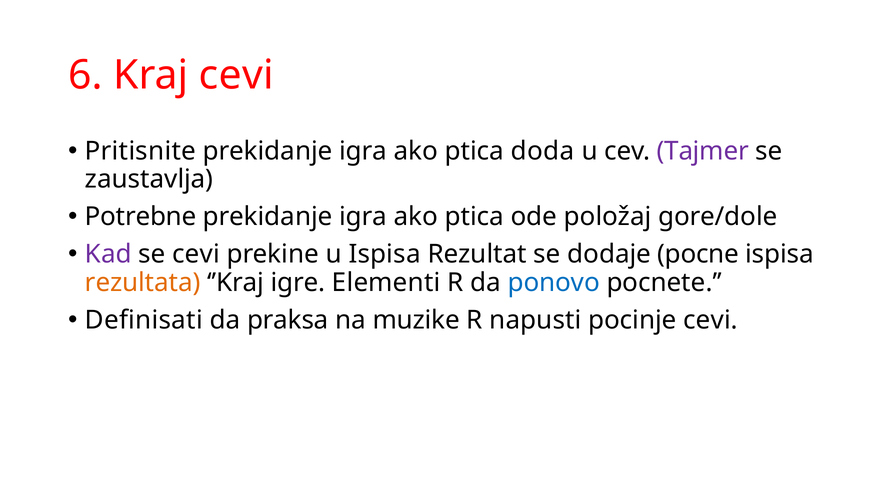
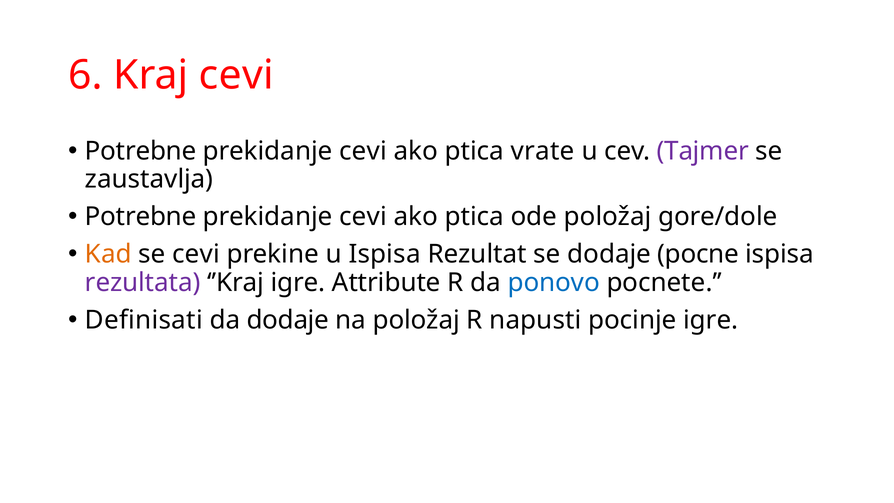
Pritisnite at (140, 151): Pritisnite -> Potrebne
igra at (363, 151): igra -> cevi
doda: doda -> vrate
igra at (363, 217): igra -> cevi
Kad colour: purple -> orange
rezultata colour: orange -> purple
Elementi: Elementi -> Attribute
da praksa: praksa -> dodaje
na muzike: muzike -> položaj
pocinje cevi: cevi -> igre
